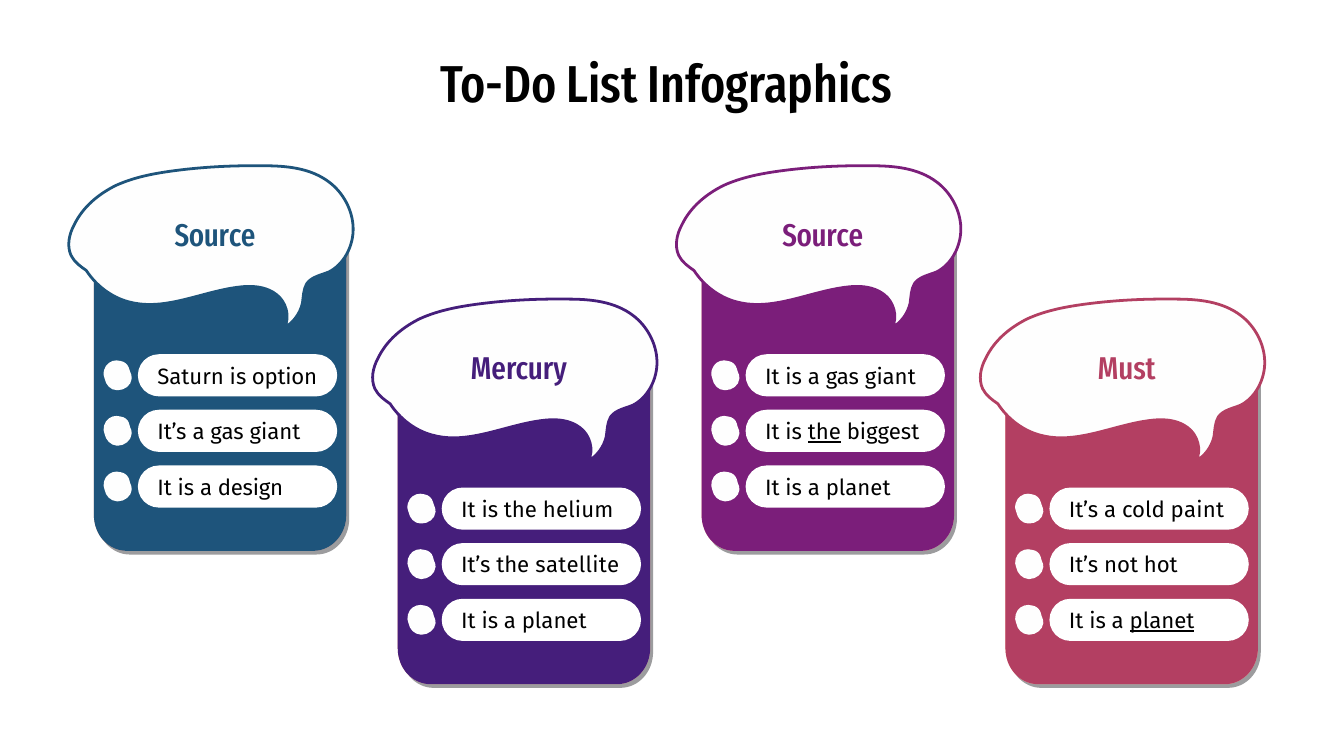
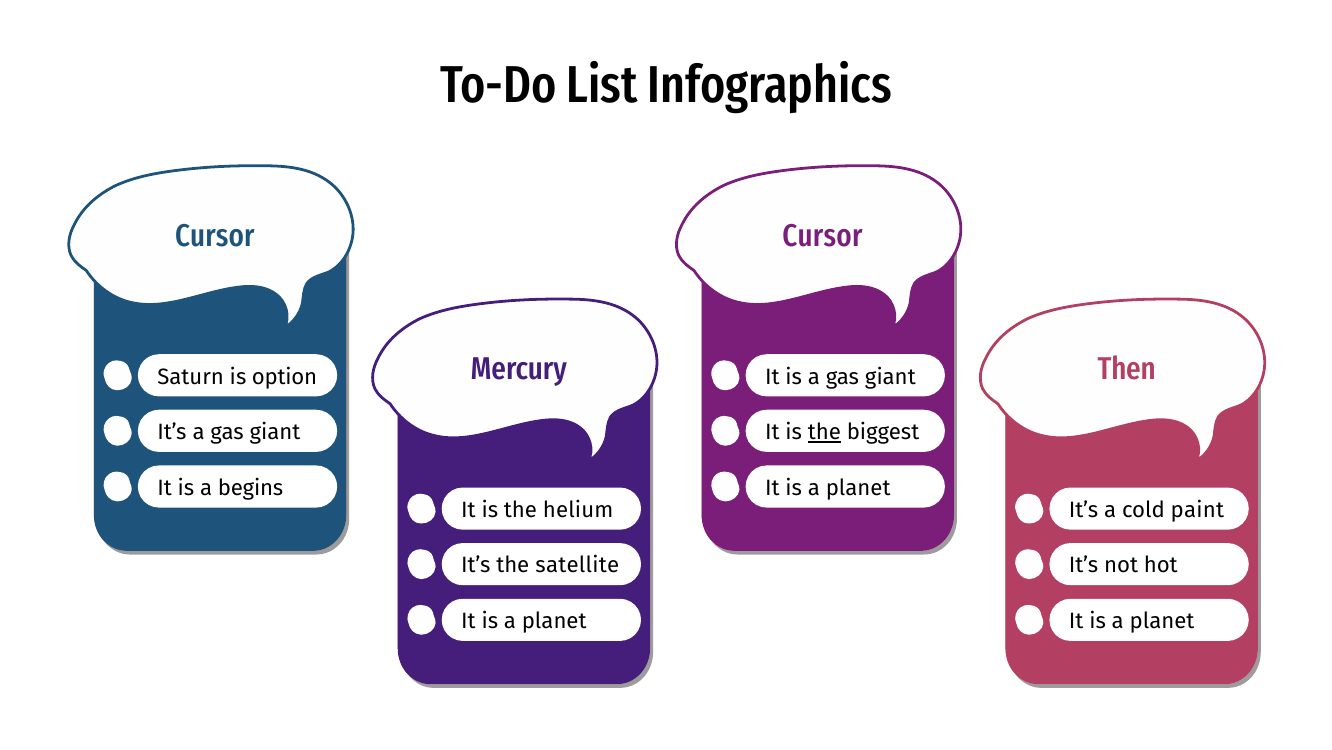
Source at (215, 236): Source -> Cursor
Source at (823, 236): Source -> Cursor
Must: Must -> Then
design: design -> begins
planet at (1162, 621) underline: present -> none
